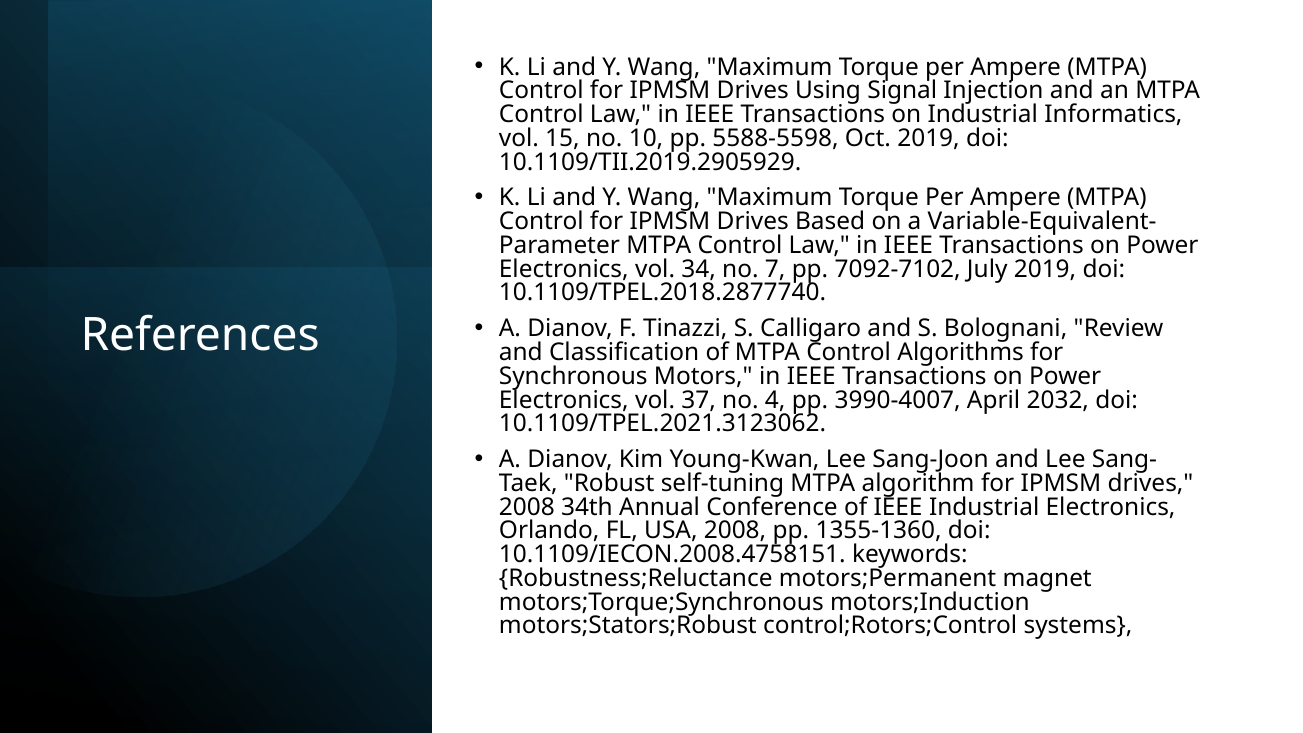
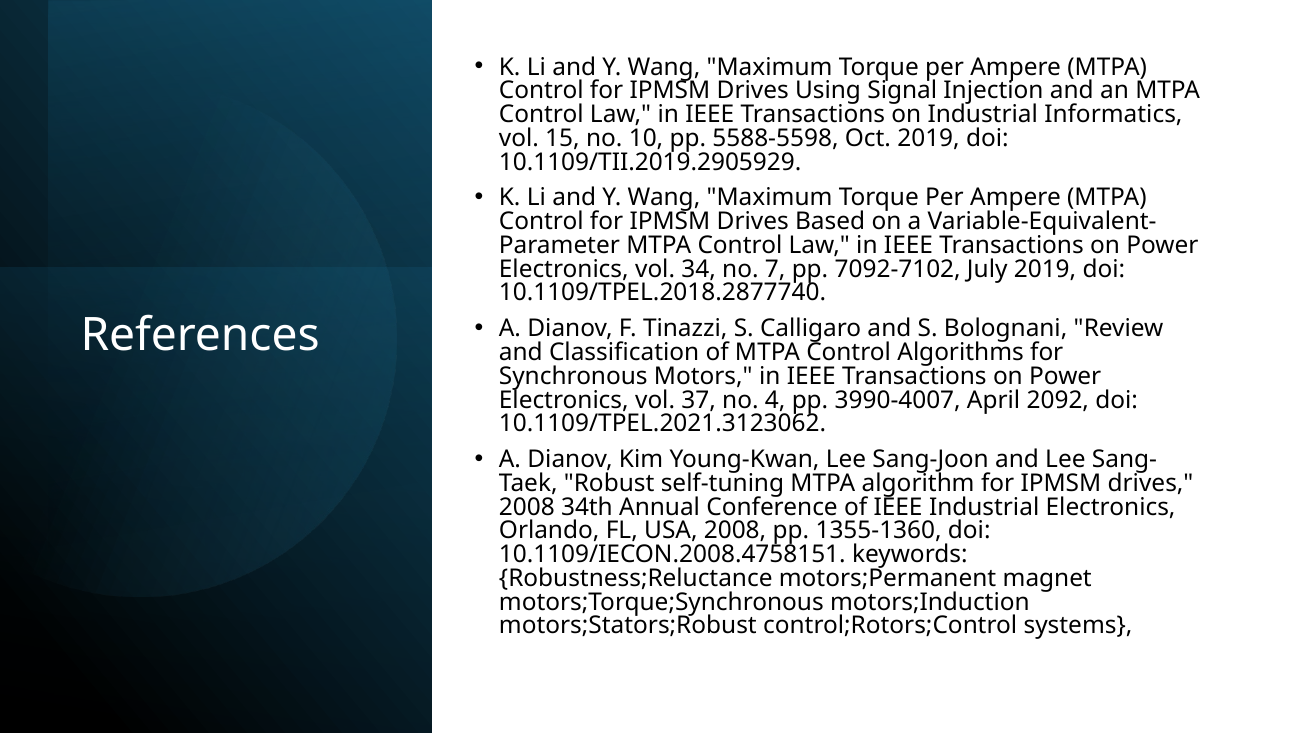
2032: 2032 -> 2092
